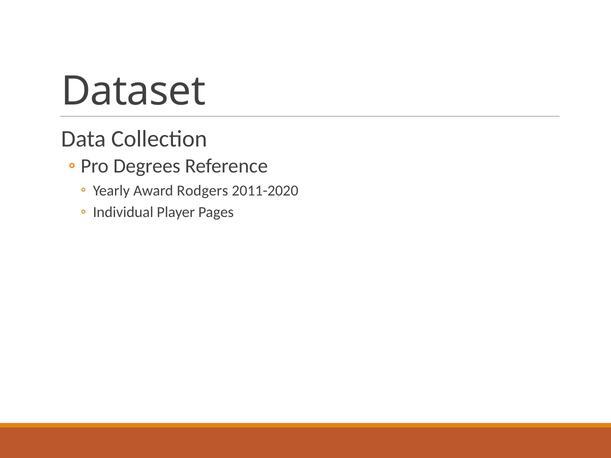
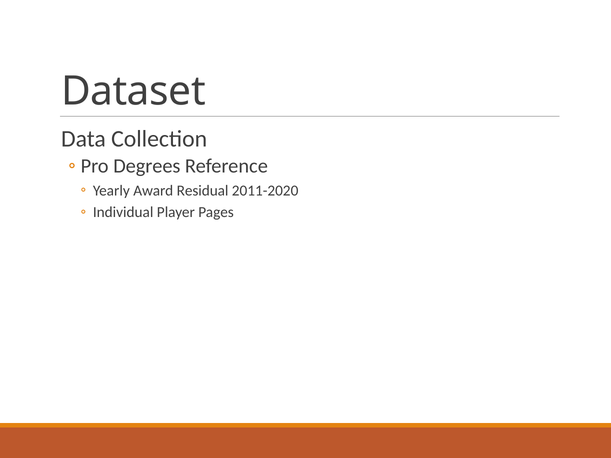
Rodgers: Rodgers -> Residual
